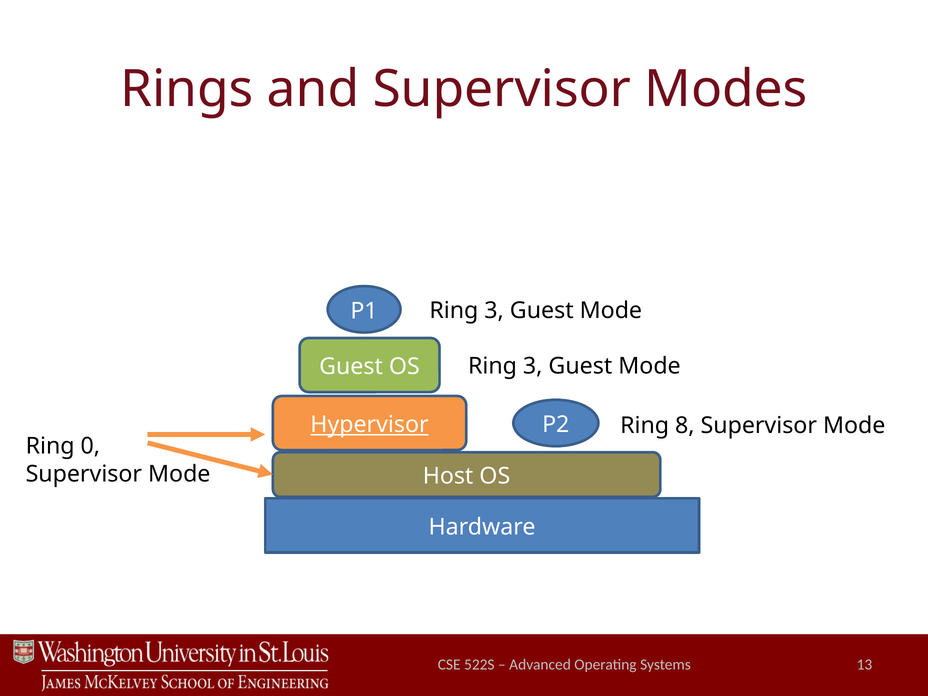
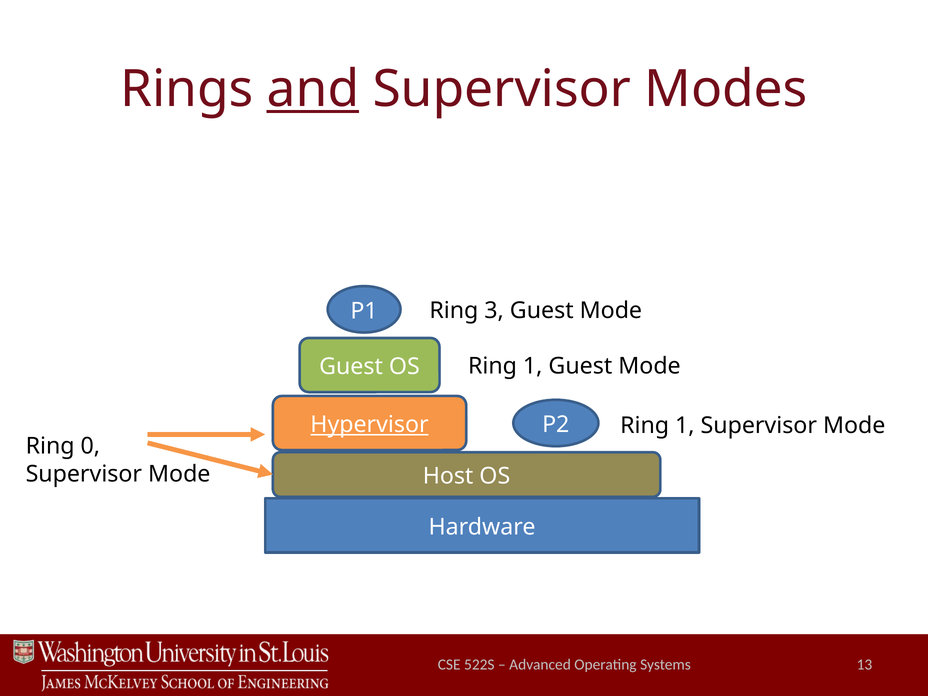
and underline: none -> present
3 at (533, 366): 3 -> 1
8 at (685, 426): 8 -> 1
